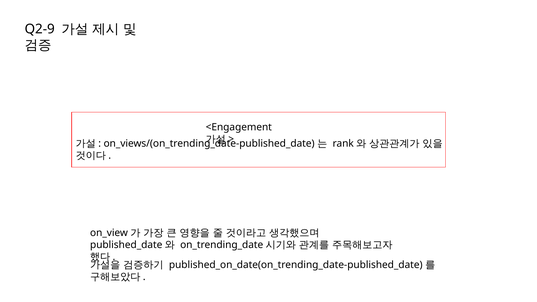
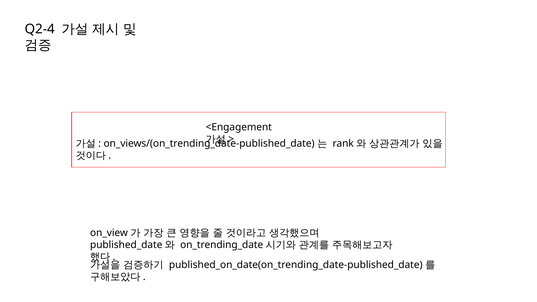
Q2-9: Q2-9 -> Q2-4
